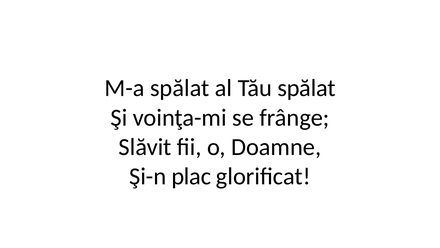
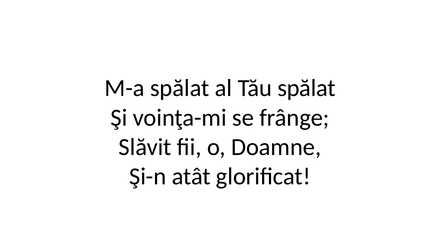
plac: plac -> atât
